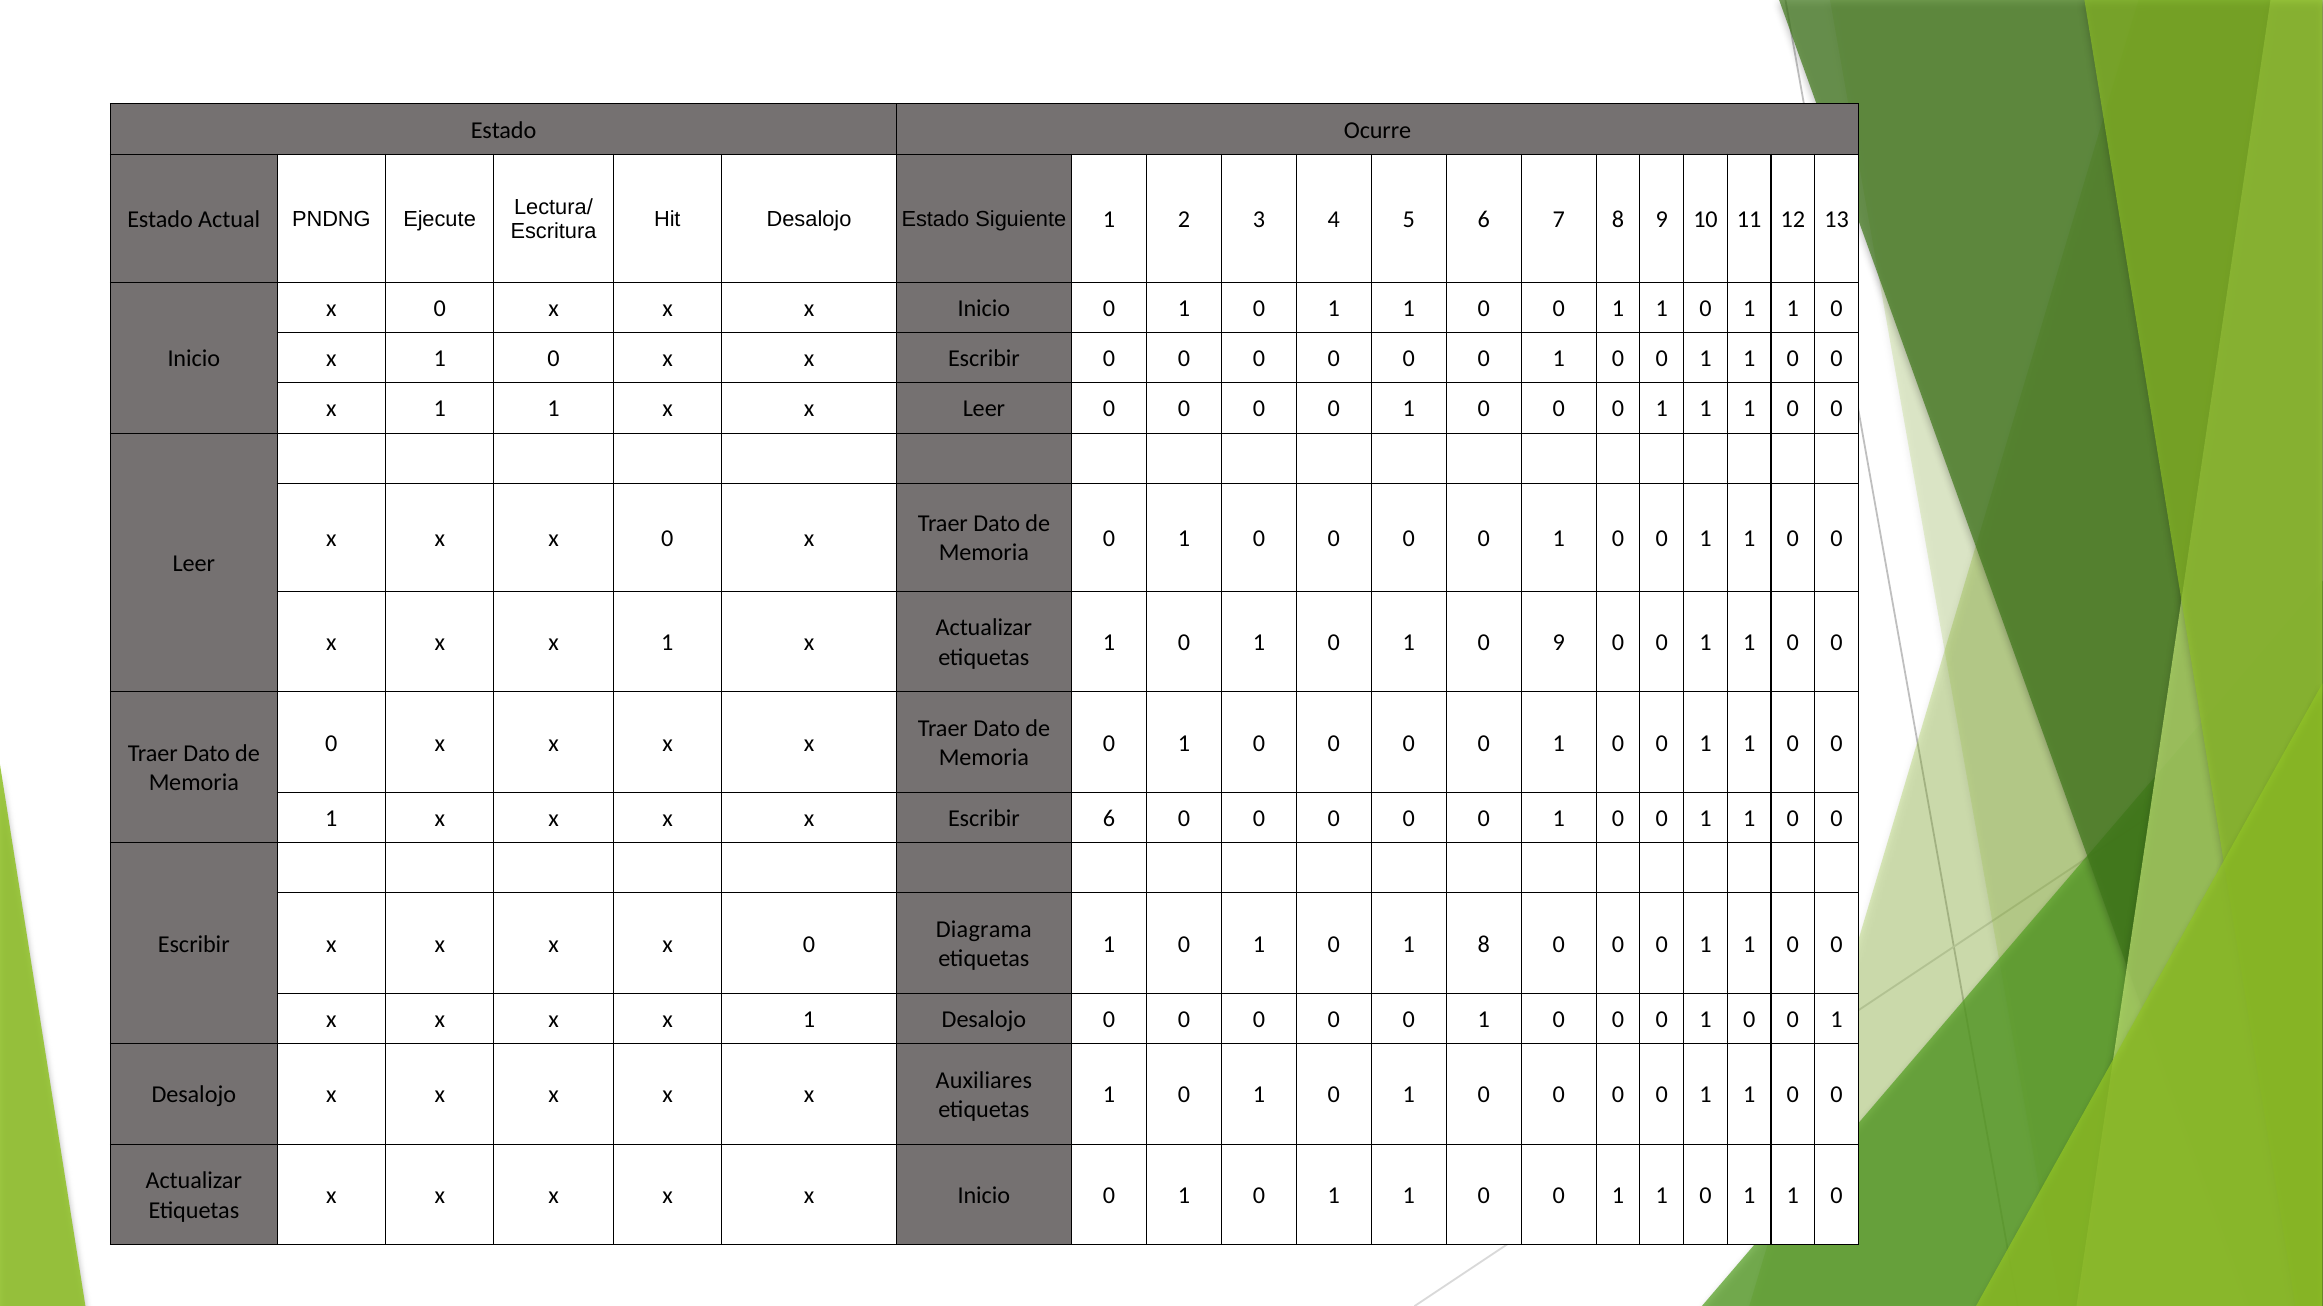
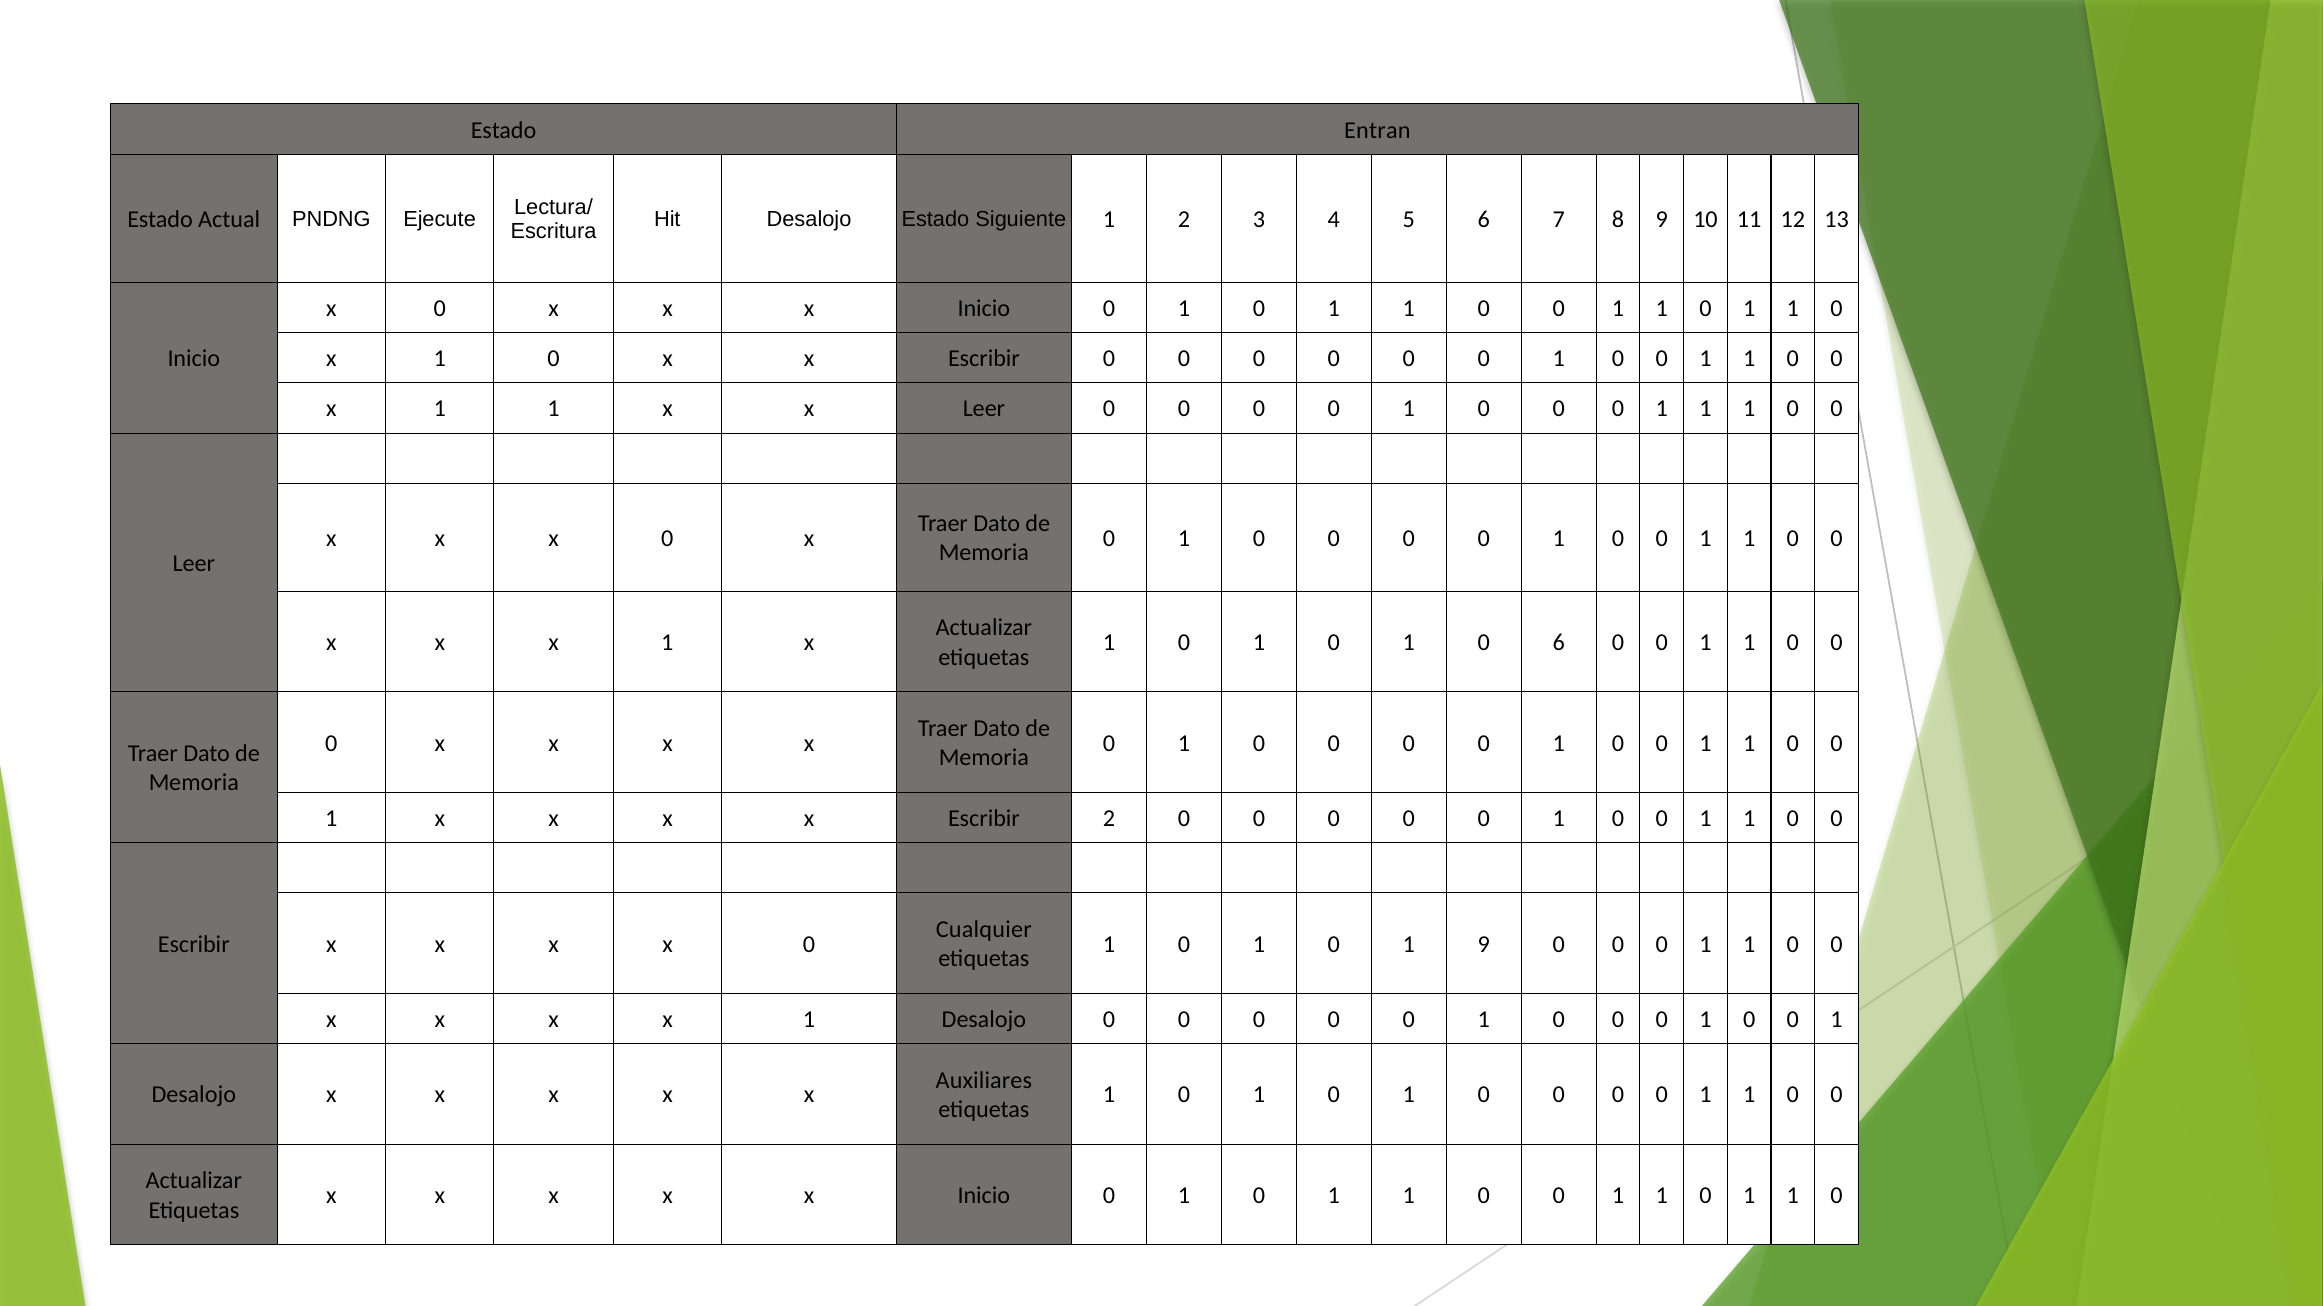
Ocurre: Ocurre -> Entran
0 9: 9 -> 6
Escribir 6: 6 -> 2
Diagrama: Diagrama -> Cualquier
1 8: 8 -> 9
